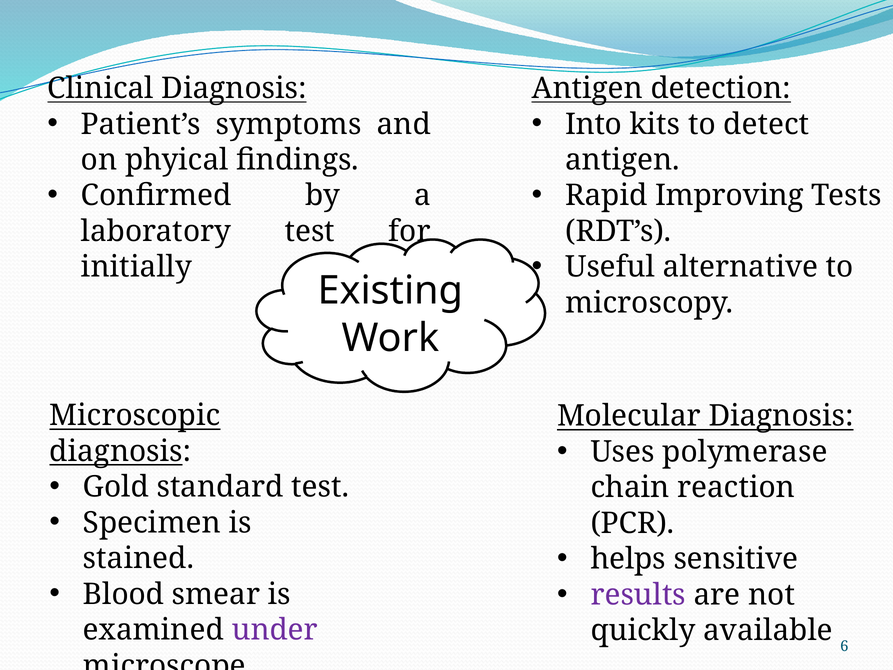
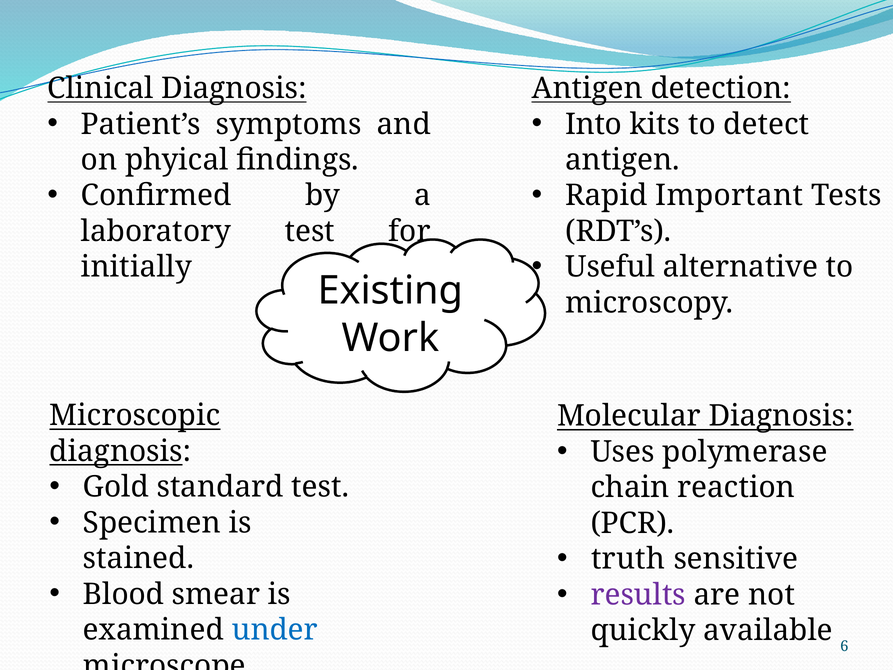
Improving: Improving -> Important
helps: helps -> truth
under colour: purple -> blue
